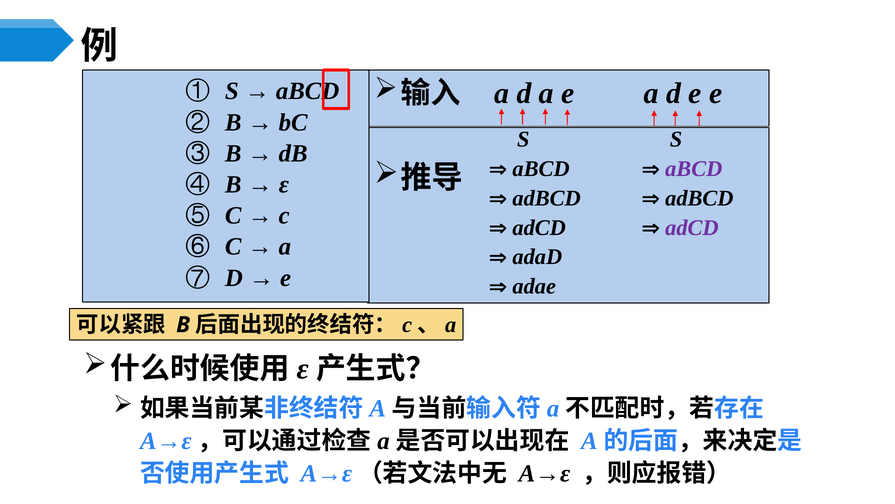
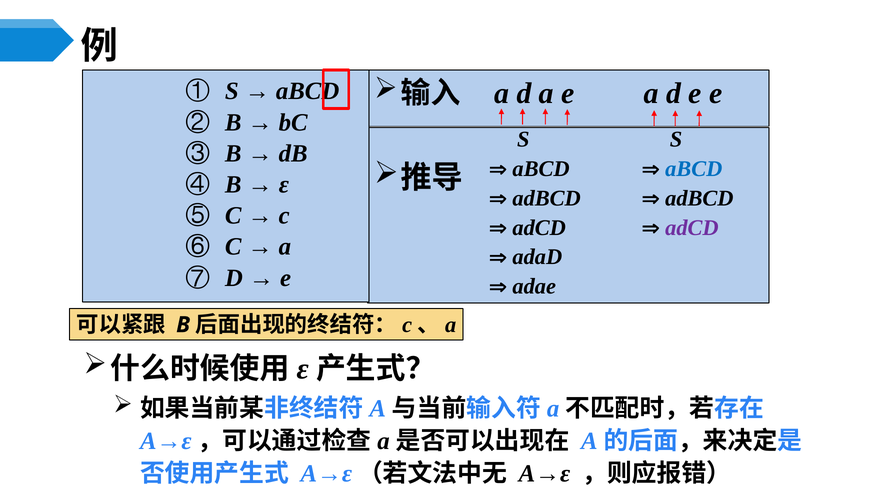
aBCD at (694, 169) colour: purple -> blue
